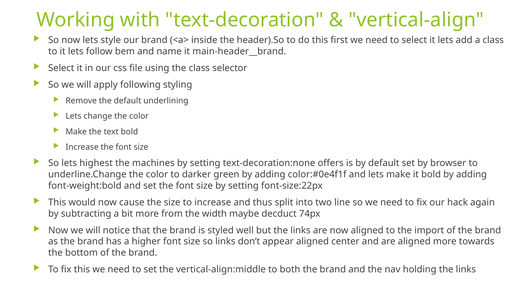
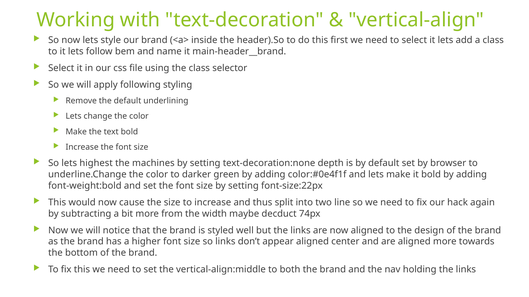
offers: offers -> depth
import: import -> design
